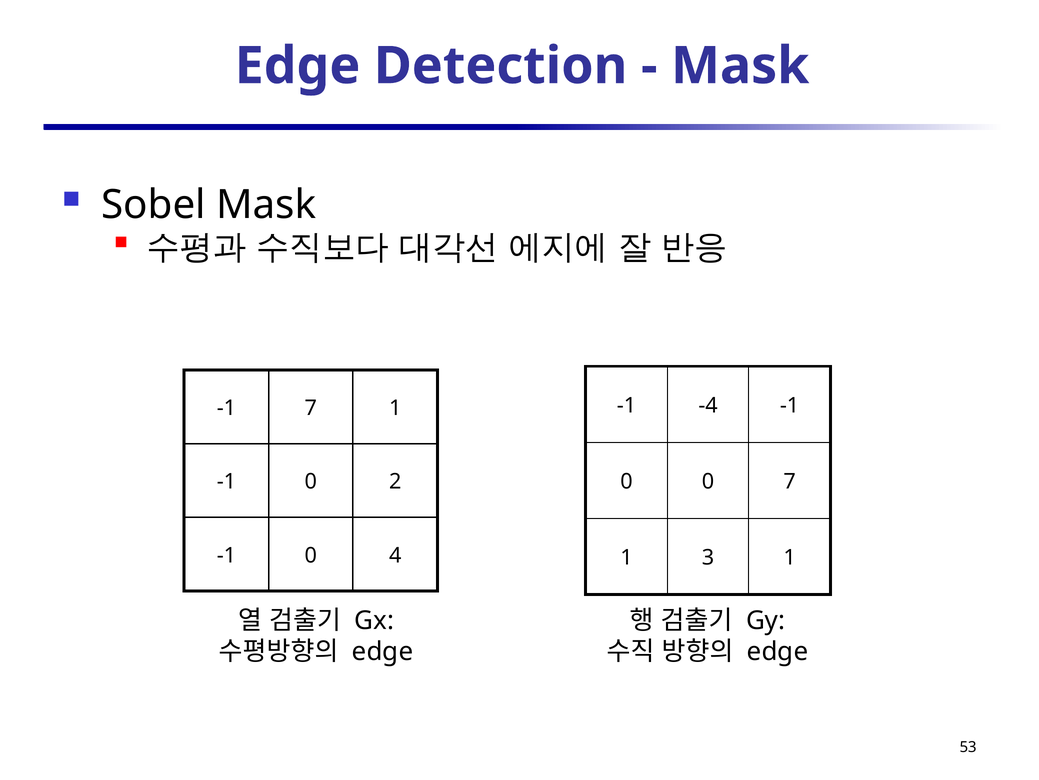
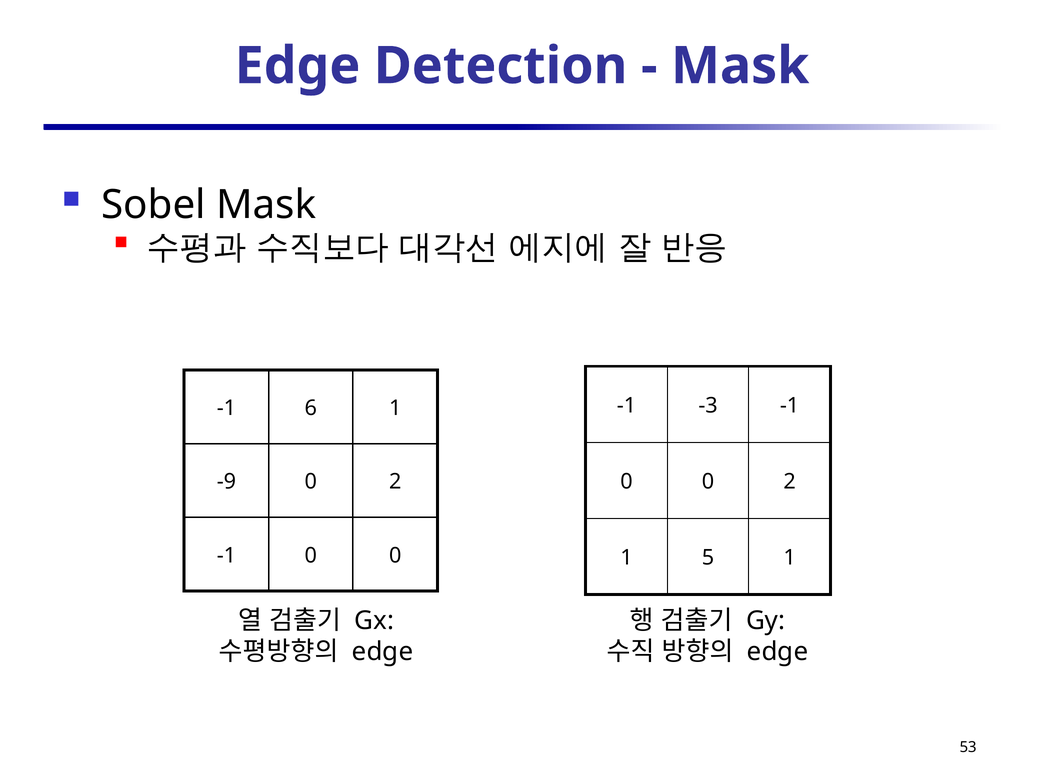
-4: -4 -> -3
-1 7: 7 -> 6
-1 at (226, 481): -1 -> -9
0 0 7: 7 -> 2
4 at (395, 555): 4 -> 0
3: 3 -> 5
